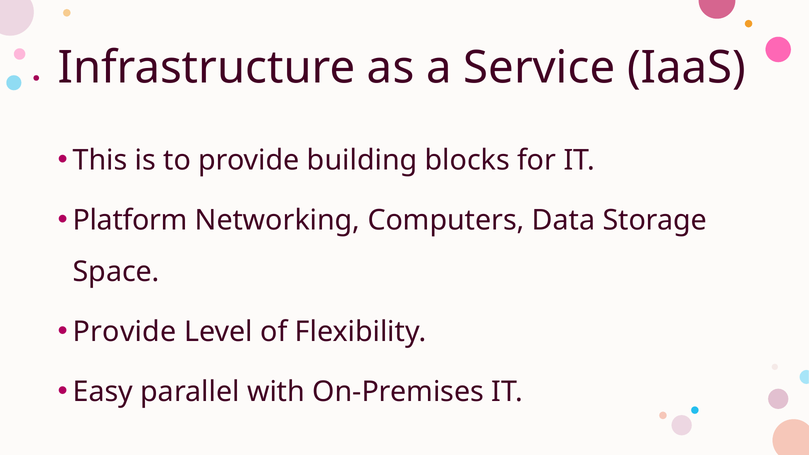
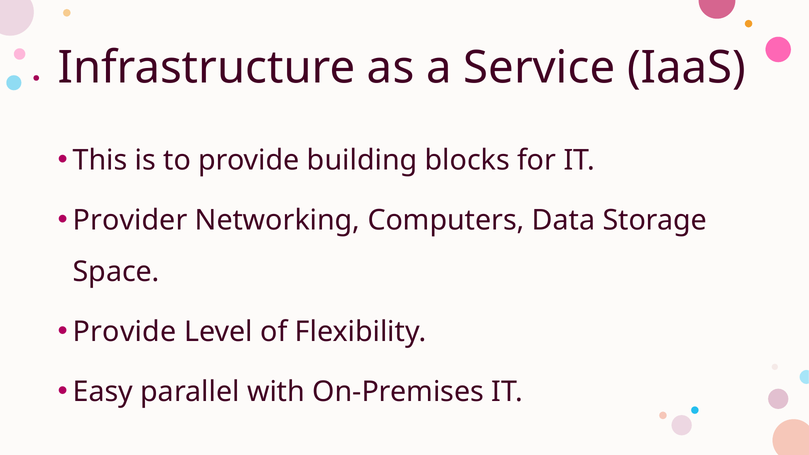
Platform: Platform -> Provider
